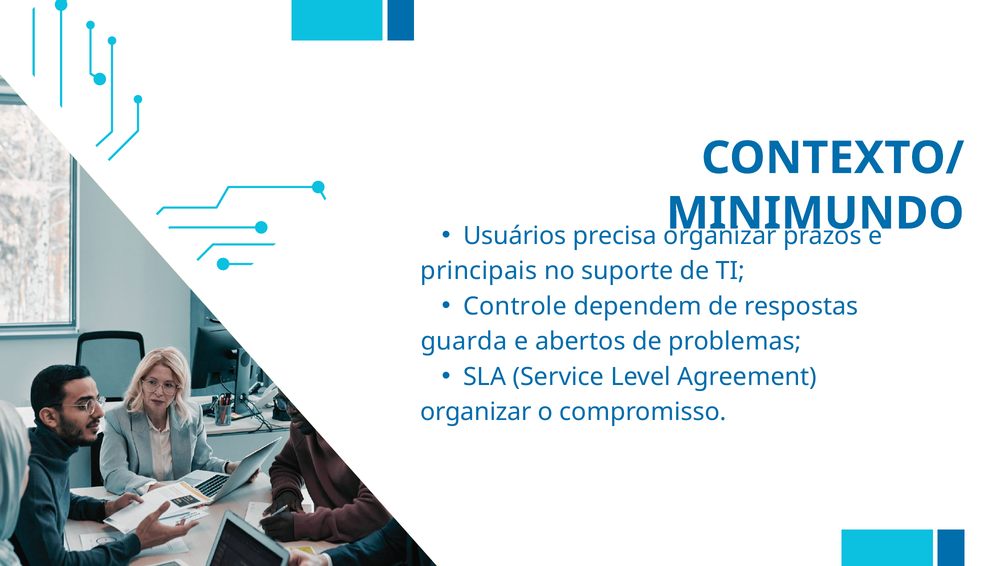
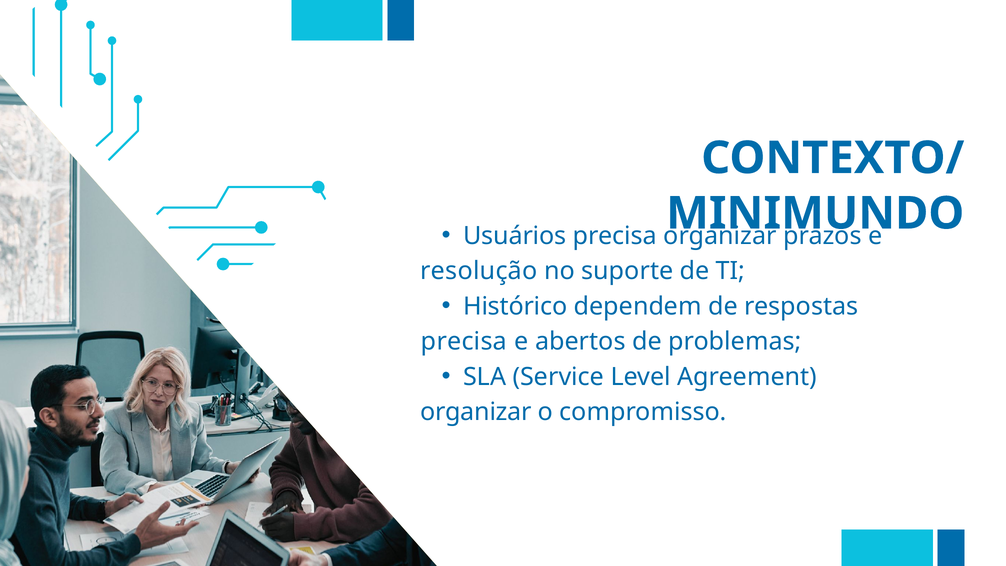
principais: principais -> resolução
Controle: Controle -> Histórico
guarda at (464, 342): guarda -> precisa
